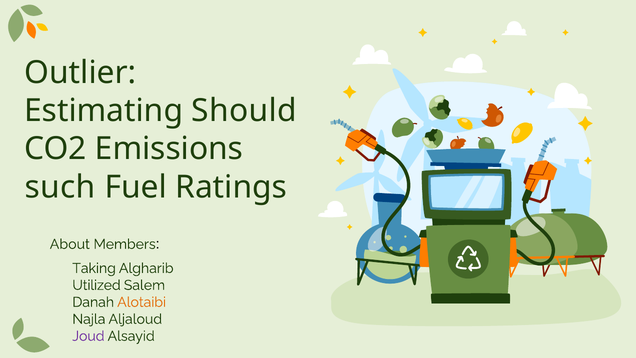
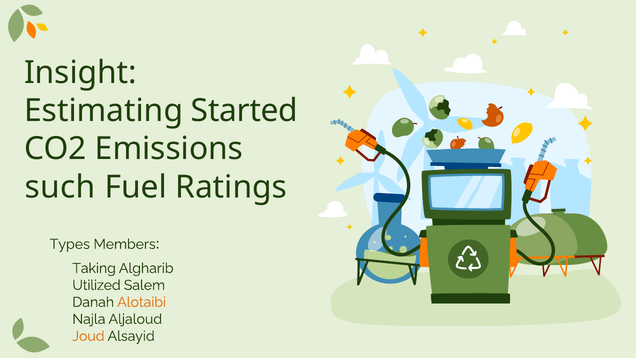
Outlier: Outlier -> Insight
Should: Should -> Started
About: About -> Types
Joud colour: purple -> orange
